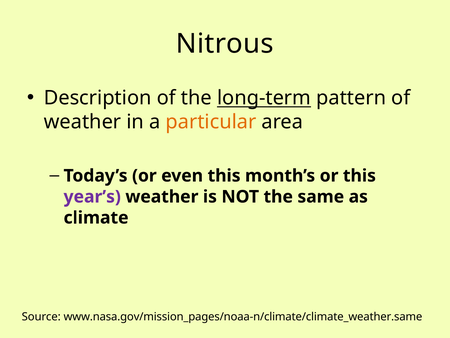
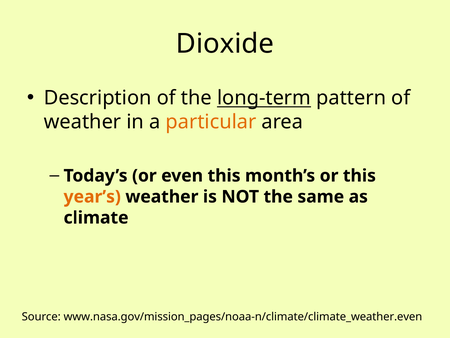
Nitrous: Nitrous -> Dioxide
year’s colour: purple -> orange
www.nasa.gov/mission_pages/noaa-n/climate/climate_weather.same: www.nasa.gov/mission_pages/noaa-n/climate/climate_weather.same -> www.nasa.gov/mission_pages/noaa-n/climate/climate_weather.even
